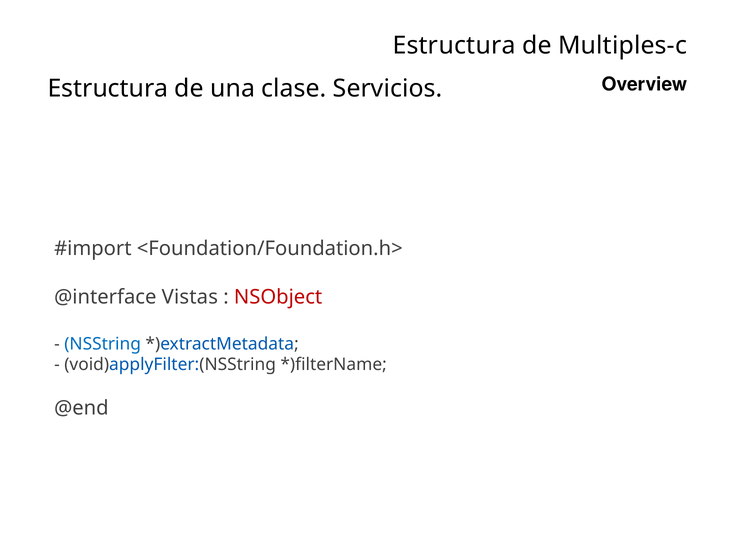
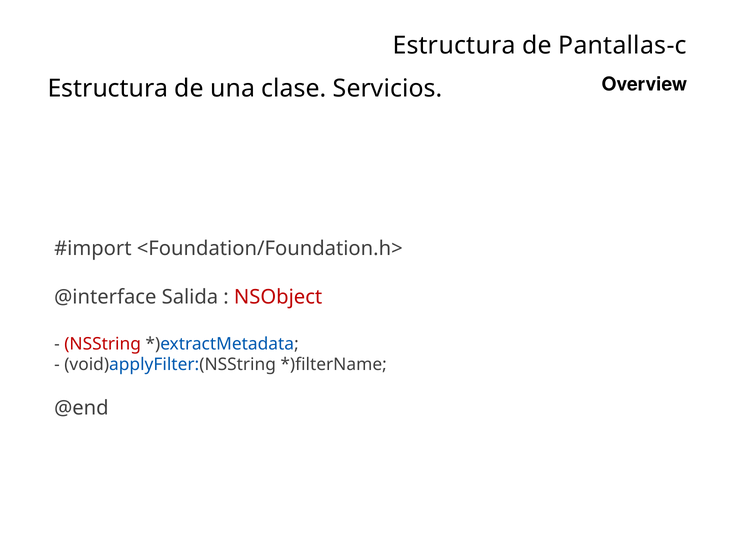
Multiples-c: Multiples-c -> Pantallas-c
Vistas: Vistas -> Salida
NSString colour: blue -> red
